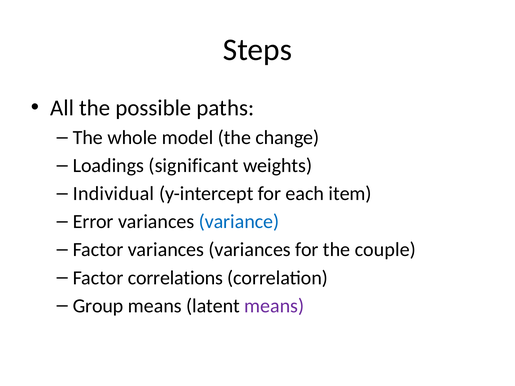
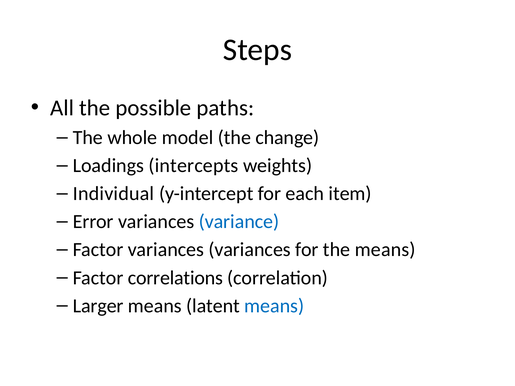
significant: significant -> intercepts
the couple: couple -> means
Group: Group -> Larger
means at (274, 306) colour: purple -> blue
